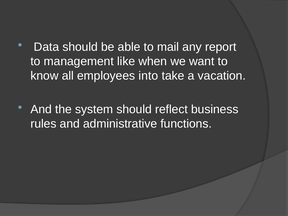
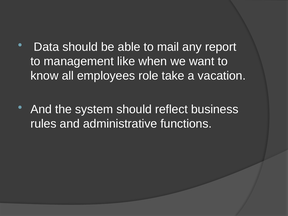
into: into -> role
